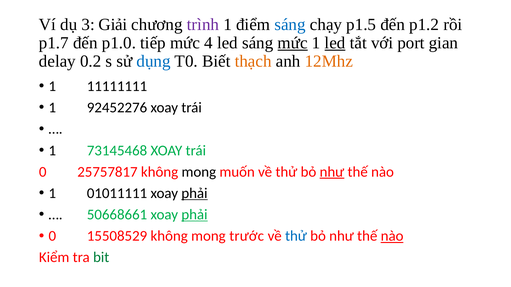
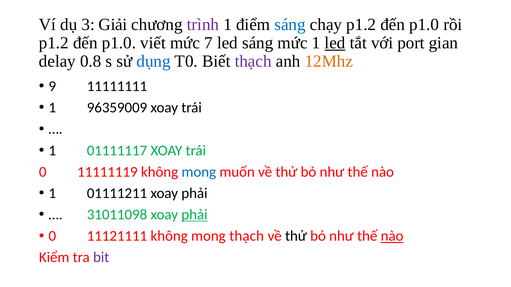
chạy p1.5: p1.5 -> p1.2
p1.2 at (424, 25): p1.2 -> p1.0
p1.7 at (54, 43): p1.7 -> p1.2
tiếp: tiếp -> viết
4: 4 -> 7
mức at (293, 43) underline: present -> none
0.2: 0.2 -> 0.8
thạch at (253, 61) colour: orange -> purple
1 at (52, 86): 1 -> 9
92452276: 92452276 -> 96359009
73145468: 73145468 -> 01111117
25757817: 25757817 -> 11111119
mong at (199, 172) colour: black -> blue
như at (332, 172) underline: present -> none
01011111: 01011111 -> 01111211
phải at (194, 194) underline: present -> none
50668661: 50668661 -> 31011098
15508529: 15508529 -> 11121111
mong trước: trước -> thạch
thử at (296, 236) colour: blue -> black
bit colour: green -> purple
